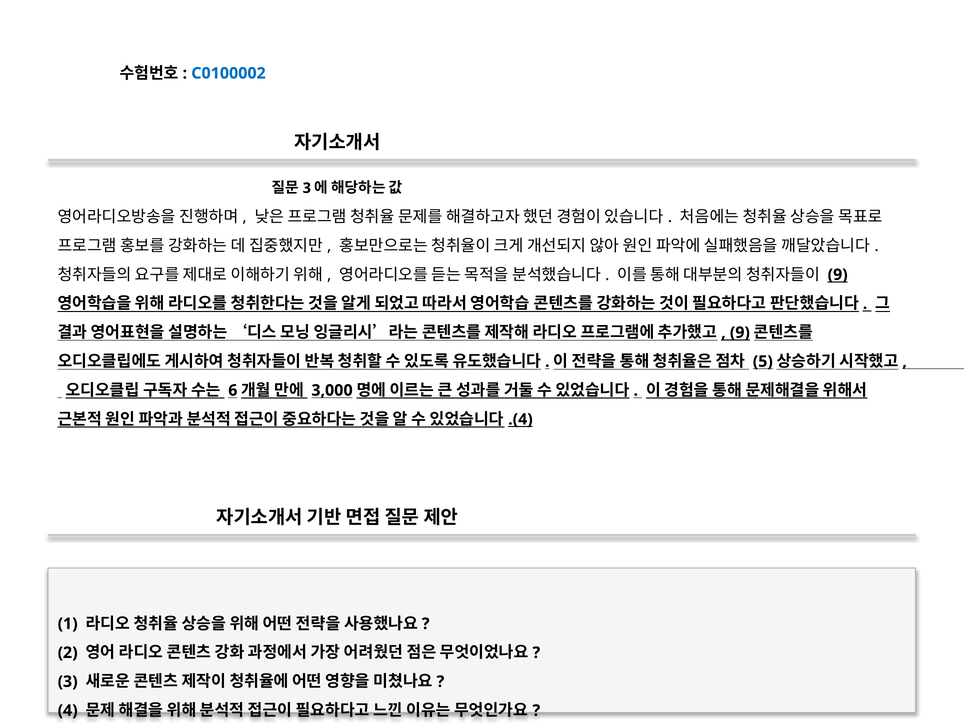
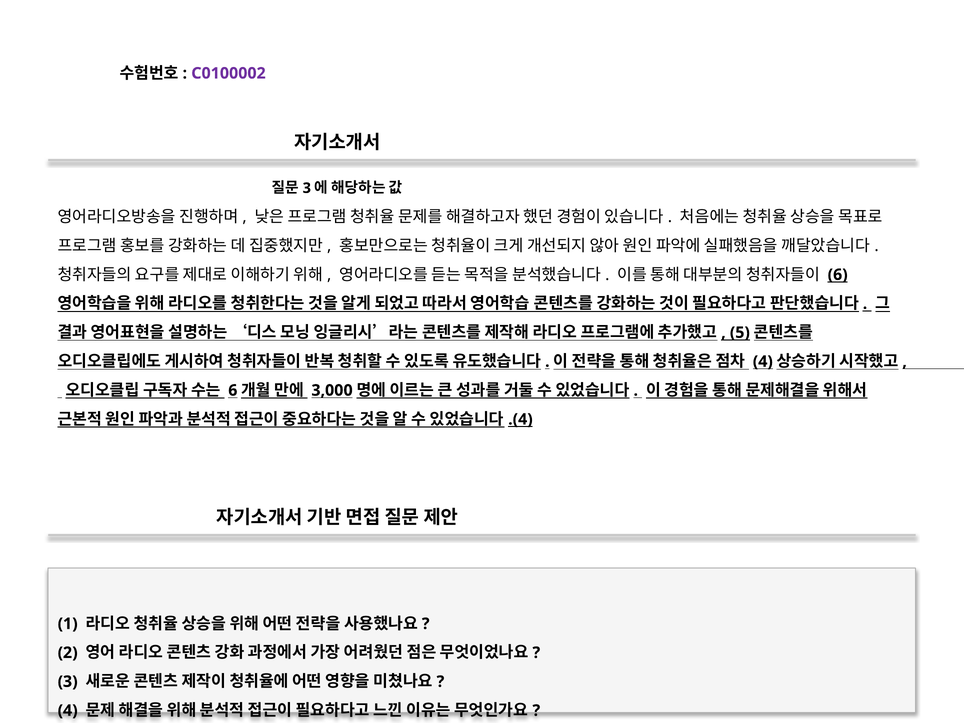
C0100002 colour: blue -> purple
9 at (838, 275): 9 -> 6
9 at (740, 333): 9 -> 5
5 at (763, 361): 5 -> 4
